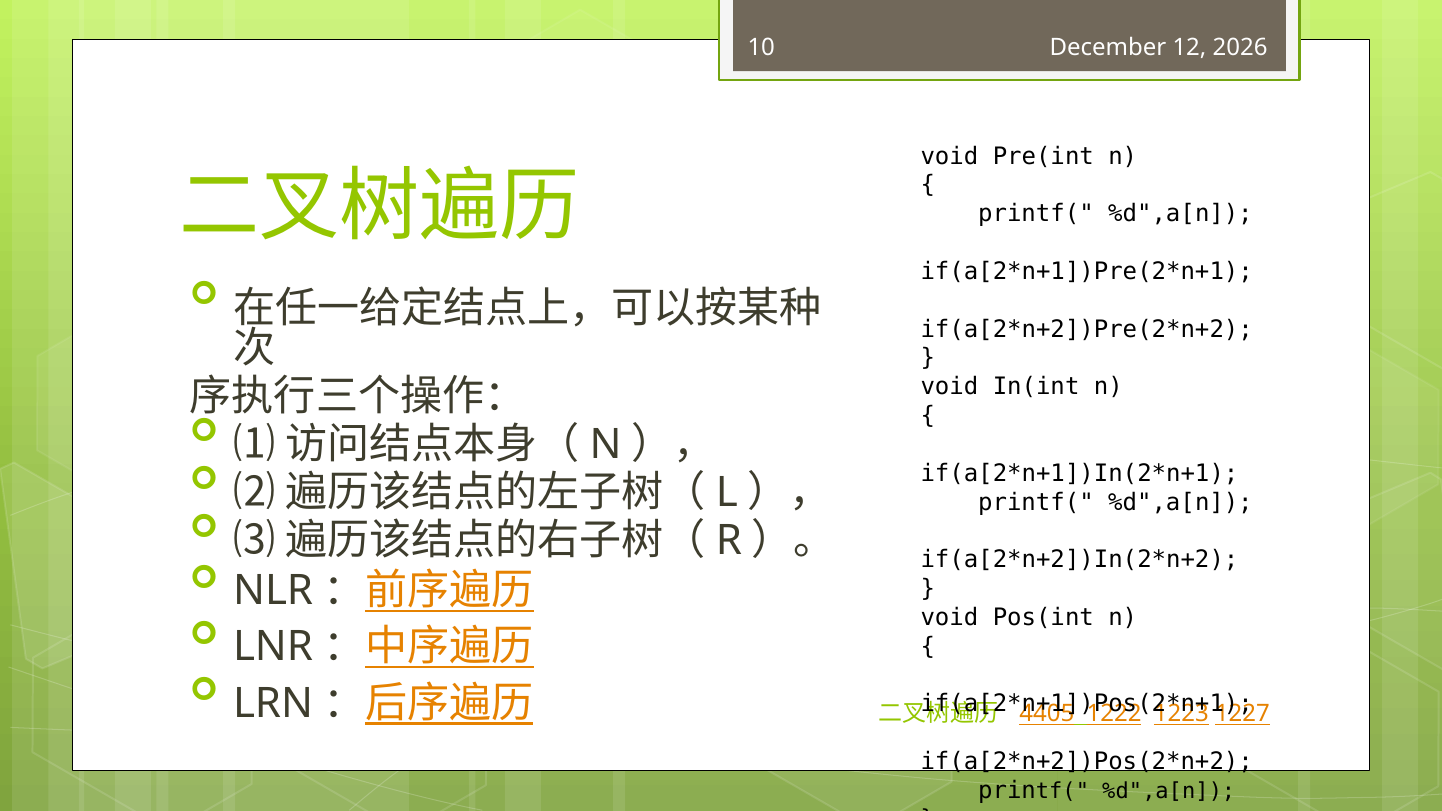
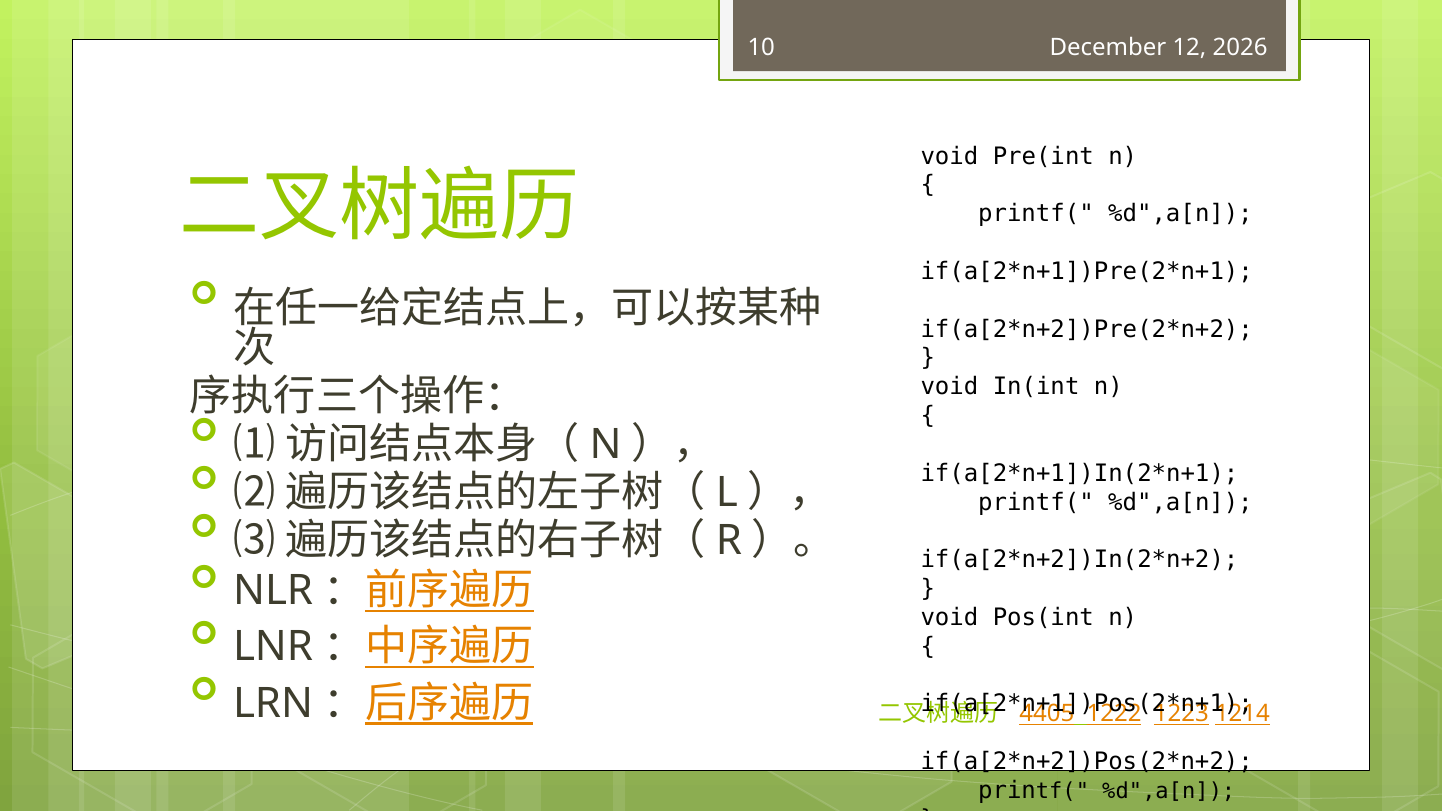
1227: 1227 -> 1214
